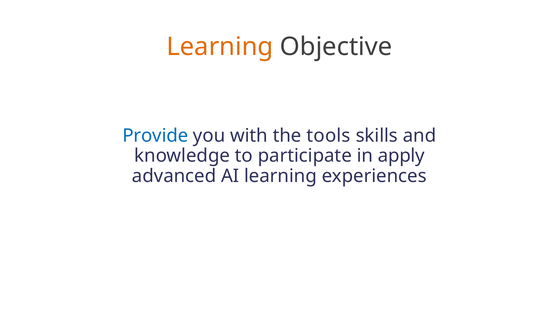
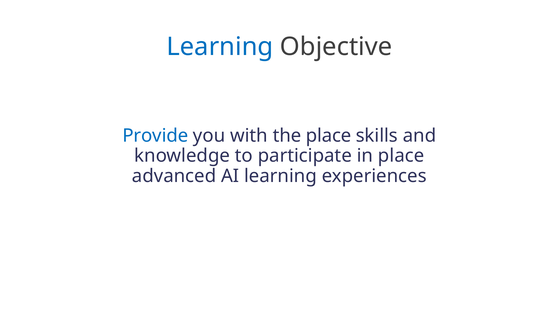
Learning at (220, 47) colour: orange -> blue
the tools: tools -> place
in apply: apply -> place
